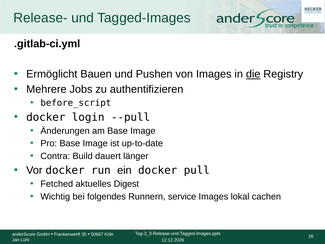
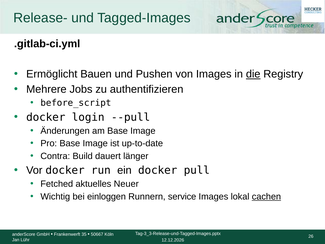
Digest: Digest -> Neuer
folgendes: folgendes -> einloggen
cachen underline: none -> present
